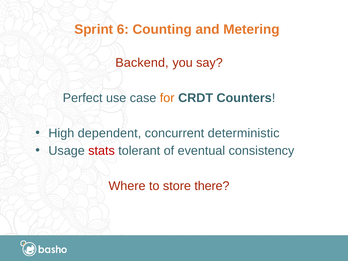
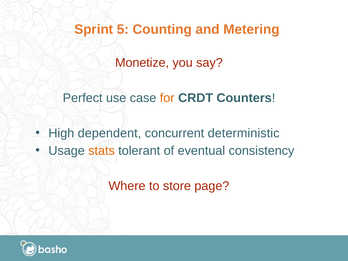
6: 6 -> 5
Backend: Backend -> Monetize
stats colour: red -> orange
there: there -> page
